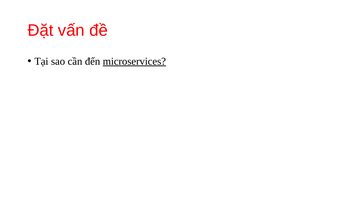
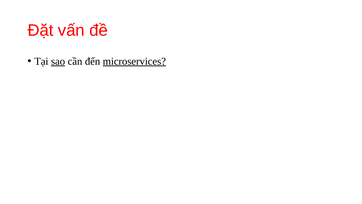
sao underline: none -> present
